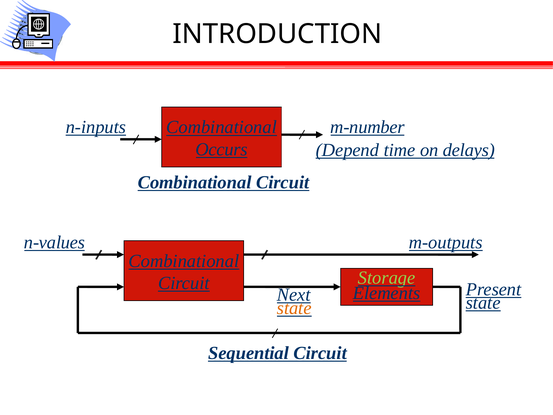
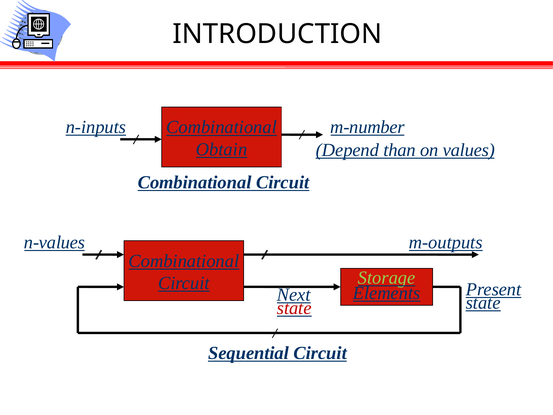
Occurs: Occurs -> Obtain
time: time -> than
delays: delays -> values
state at (294, 308) colour: orange -> red
